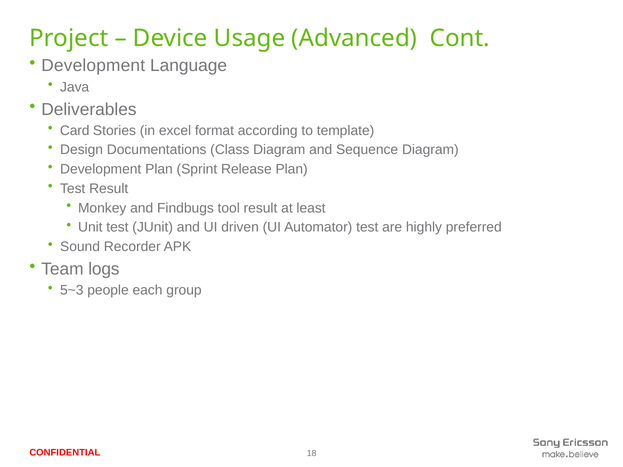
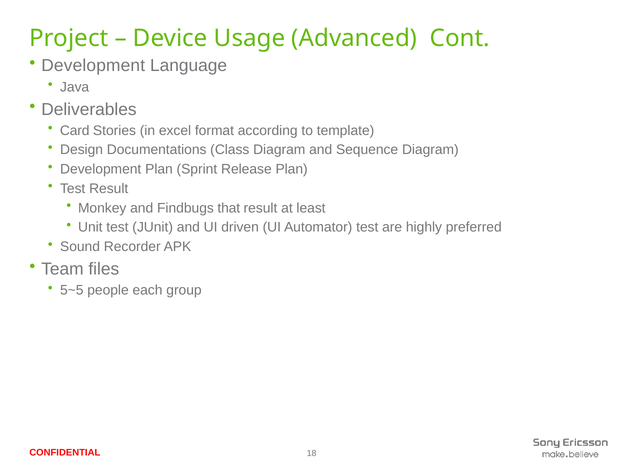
tool: tool -> that
logs: logs -> files
5~3: 5~3 -> 5~5
